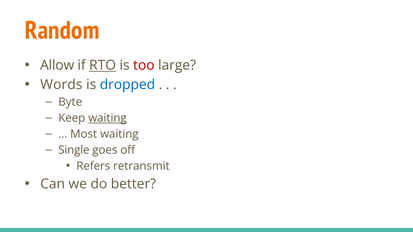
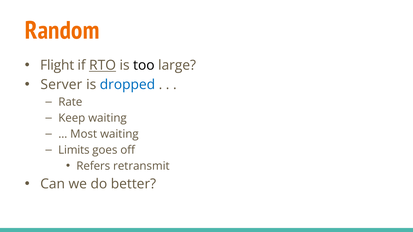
Allow: Allow -> Flight
too colour: red -> black
Words: Words -> Server
Byte: Byte -> Rate
waiting at (107, 118) underline: present -> none
Single: Single -> Limits
